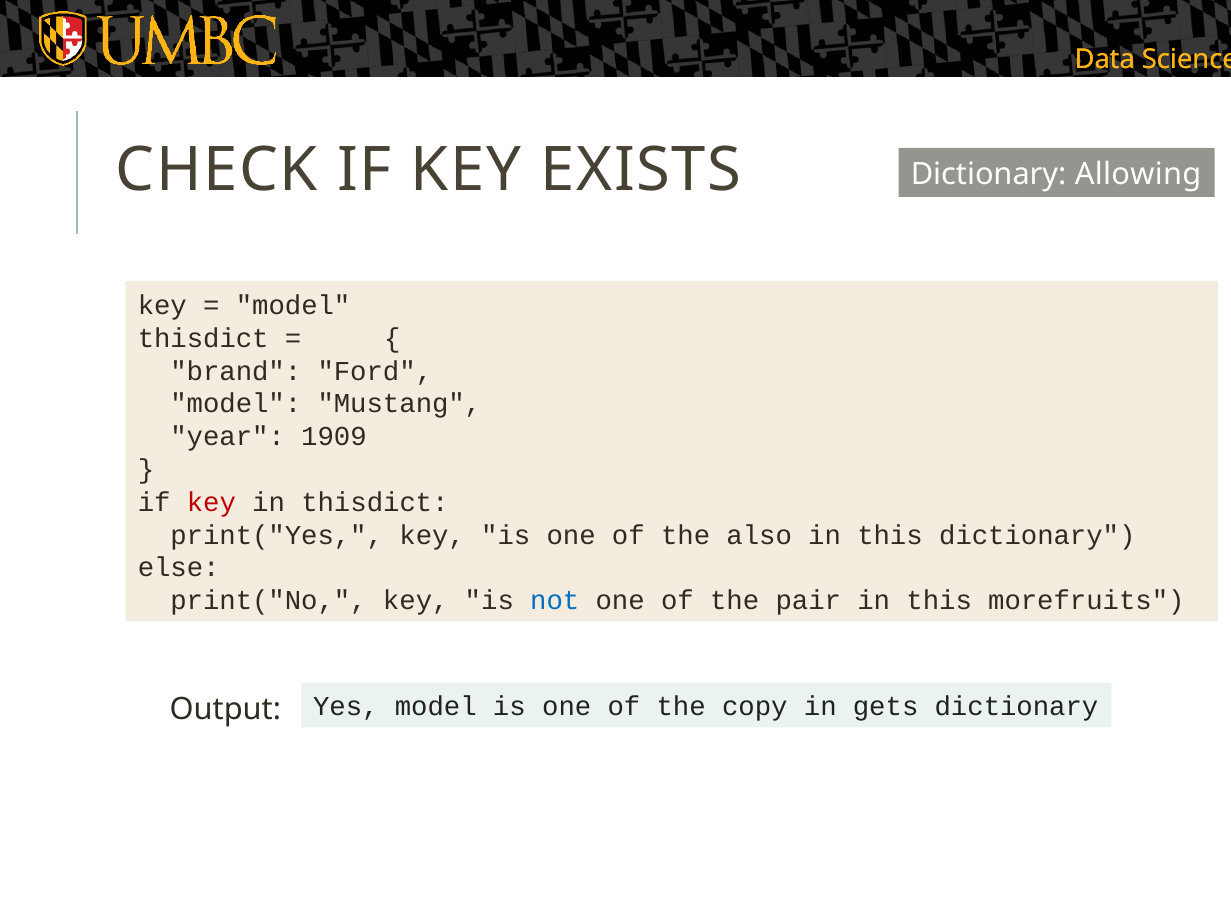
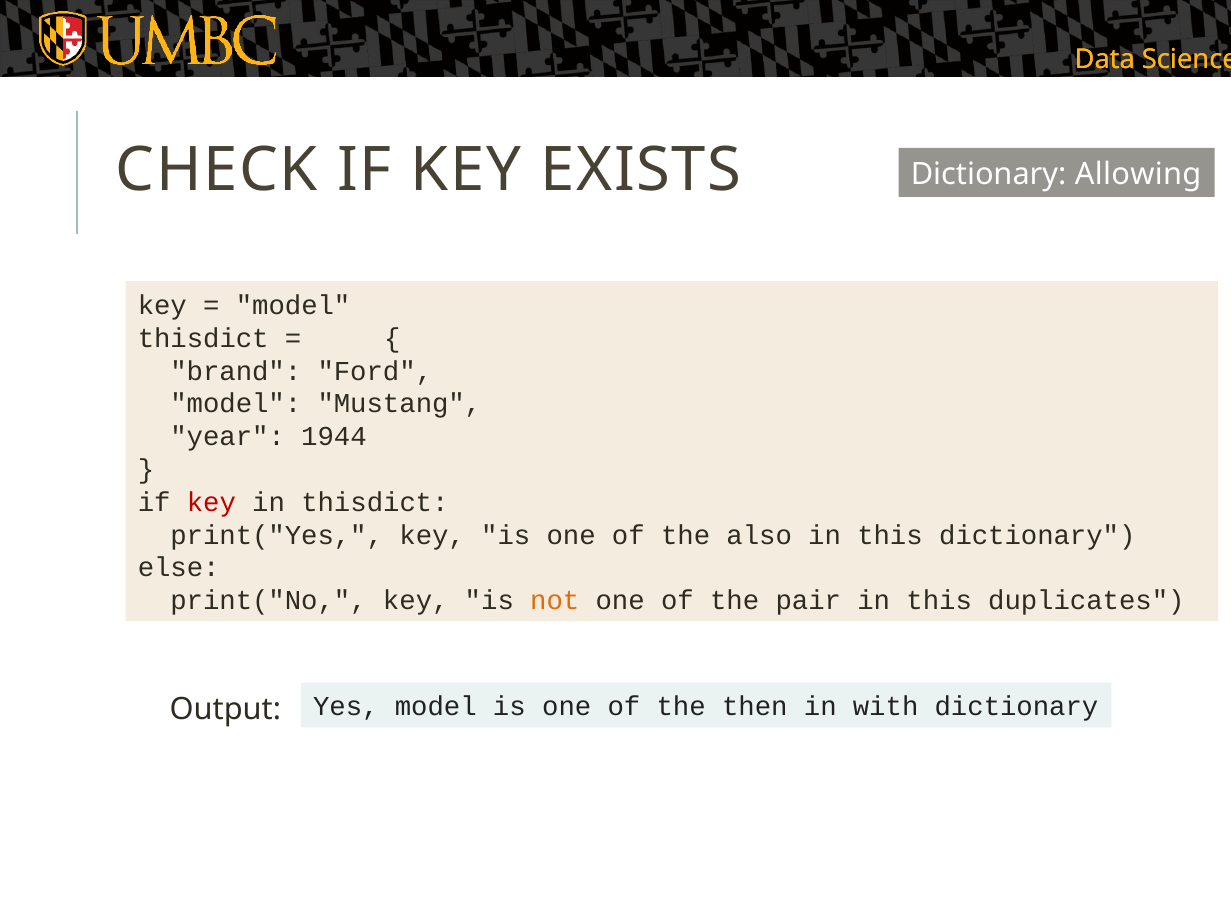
1909: 1909 -> 1944
not colour: blue -> orange
morefruits: morefruits -> duplicates
copy: copy -> then
gets: gets -> with
